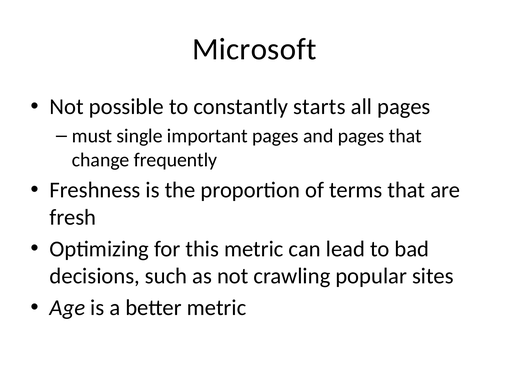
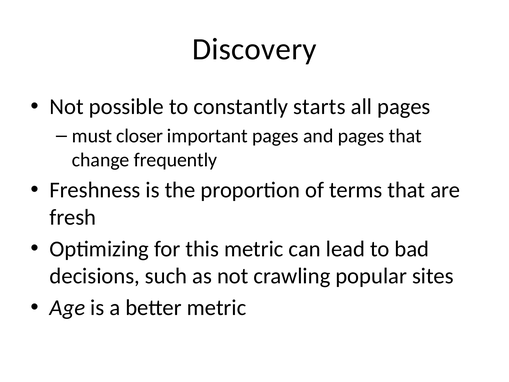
Microsoft: Microsoft -> Discovery
single: single -> closer
